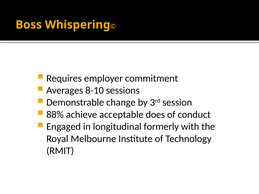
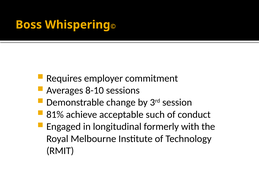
88%: 88% -> 81%
does: does -> such
